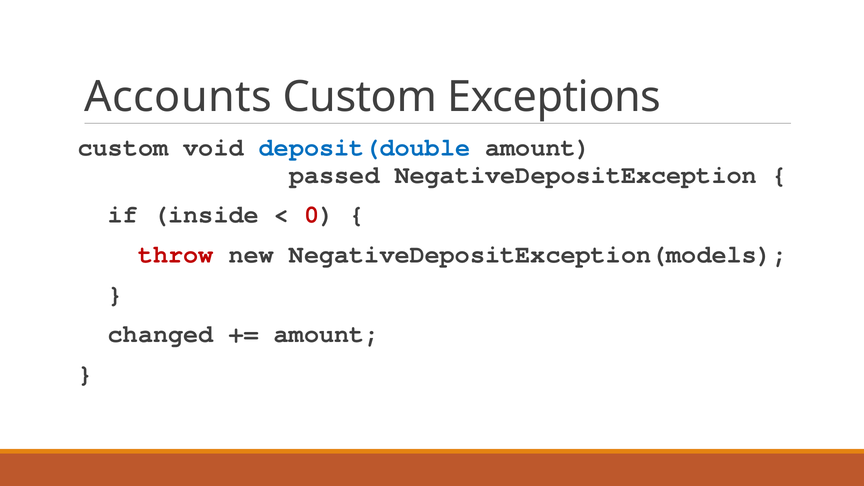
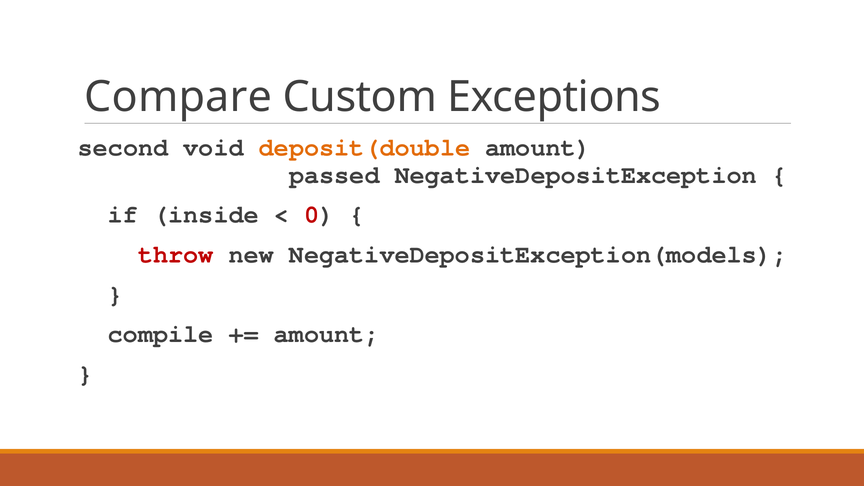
Accounts: Accounts -> Compare
custom at (123, 148): custom -> second
deposit(double colour: blue -> orange
changed: changed -> compile
